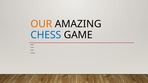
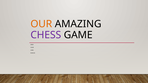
CHESS colour: blue -> purple
